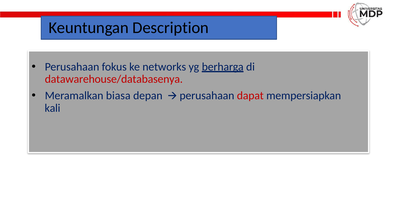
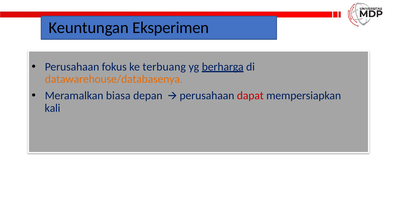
Description: Description -> Eksperimen
networks: networks -> terbuang
datawarehouse/databasenya colour: red -> orange
